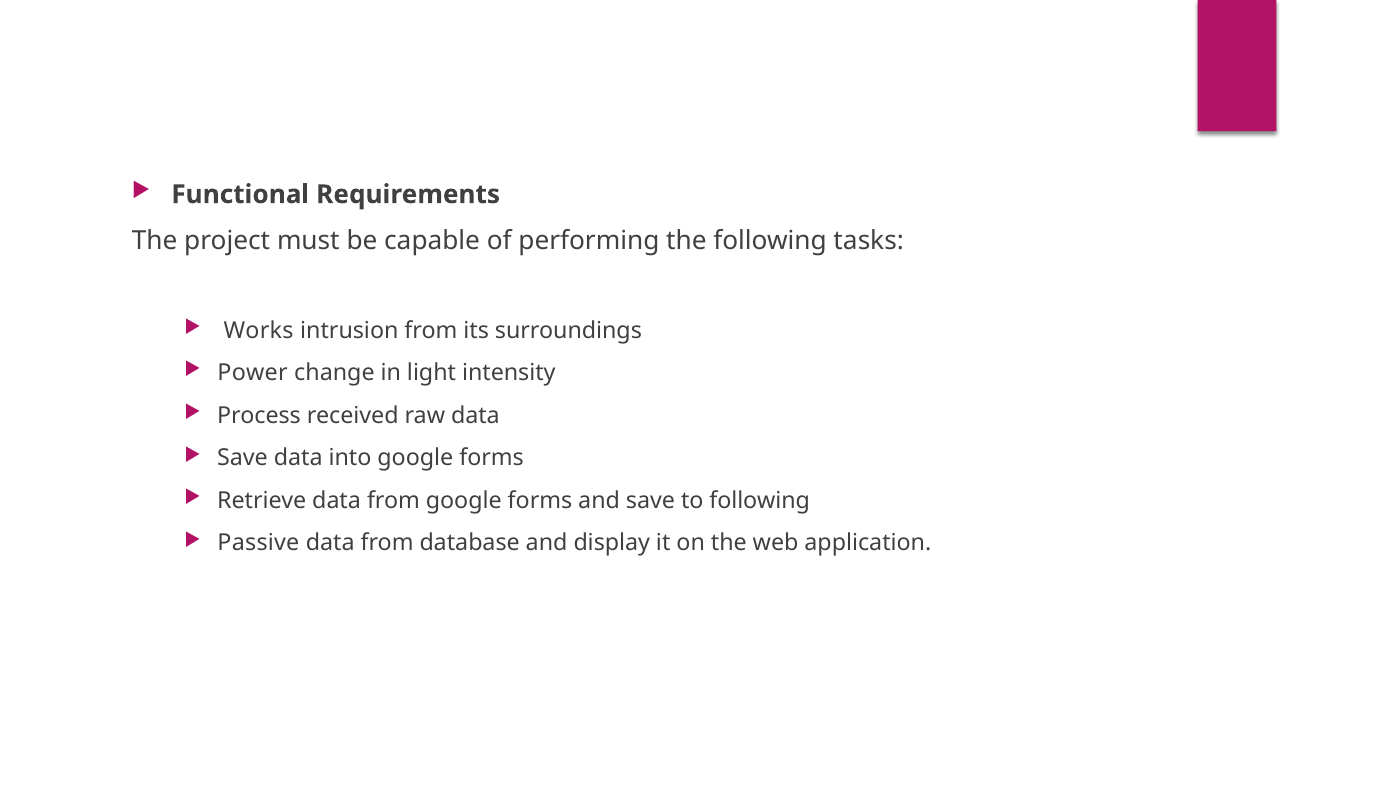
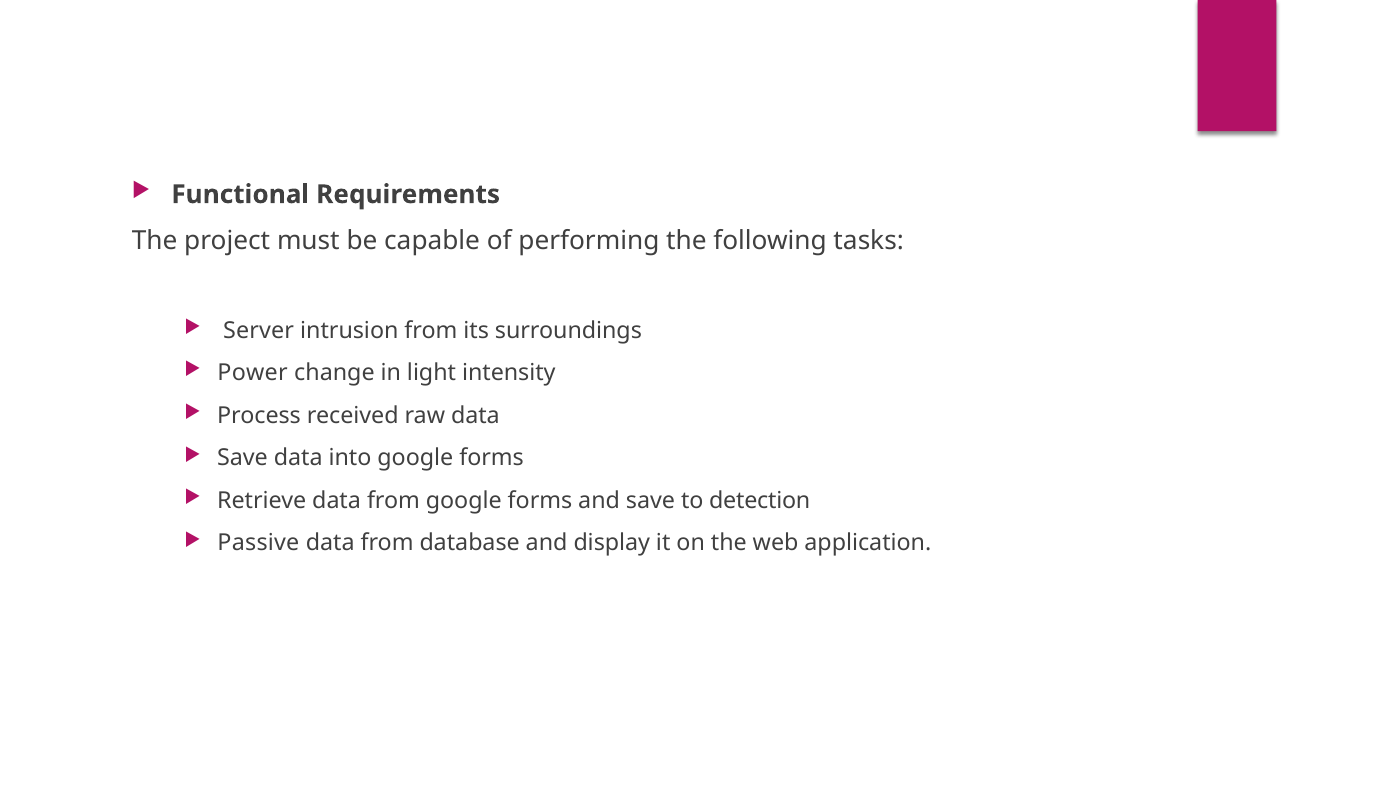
Works: Works -> Server
to following: following -> detection
